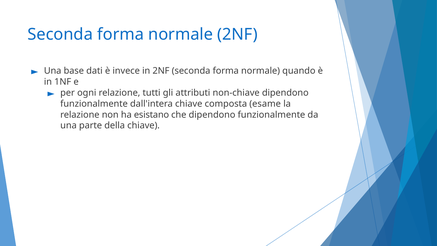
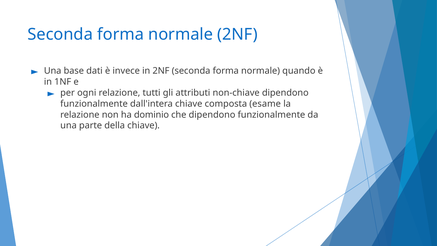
esistano: esistano -> dominio
